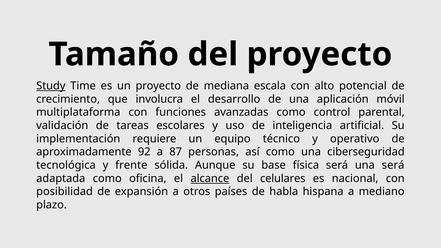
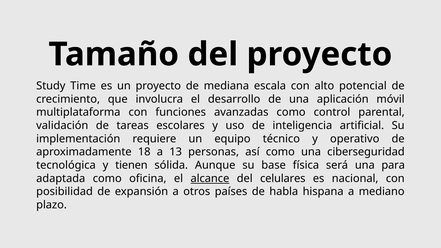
Study underline: present -> none
92: 92 -> 18
87: 87 -> 13
frente: frente -> tienen
una será: será -> para
